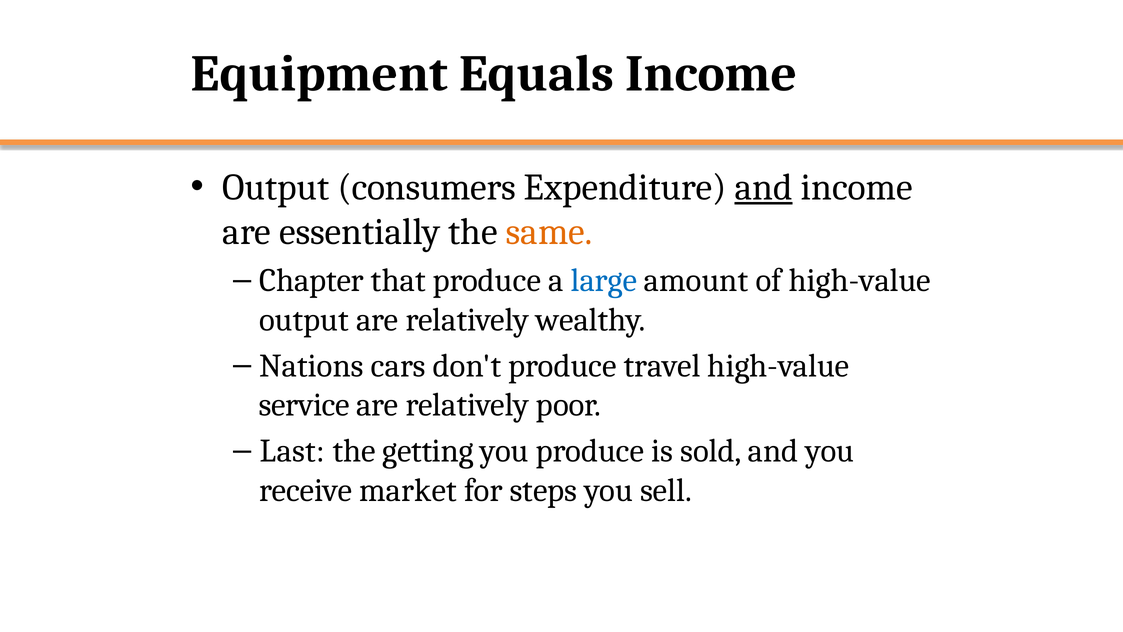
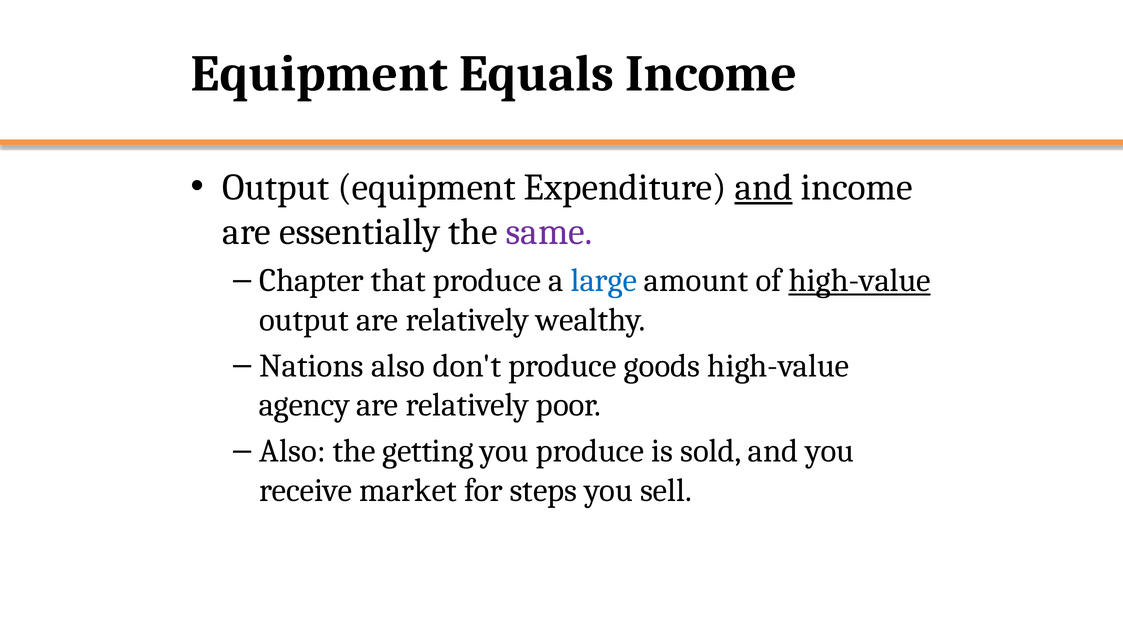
Output consumers: consumers -> equipment
same colour: orange -> purple
high-value at (860, 280) underline: none -> present
Nations cars: cars -> also
travel: travel -> goods
service: service -> agency
Last at (292, 451): Last -> Also
